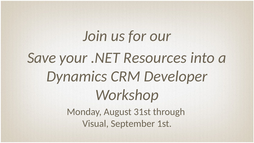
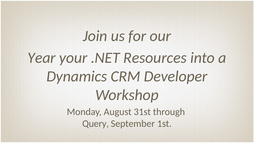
Save: Save -> Year
Visual: Visual -> Query
